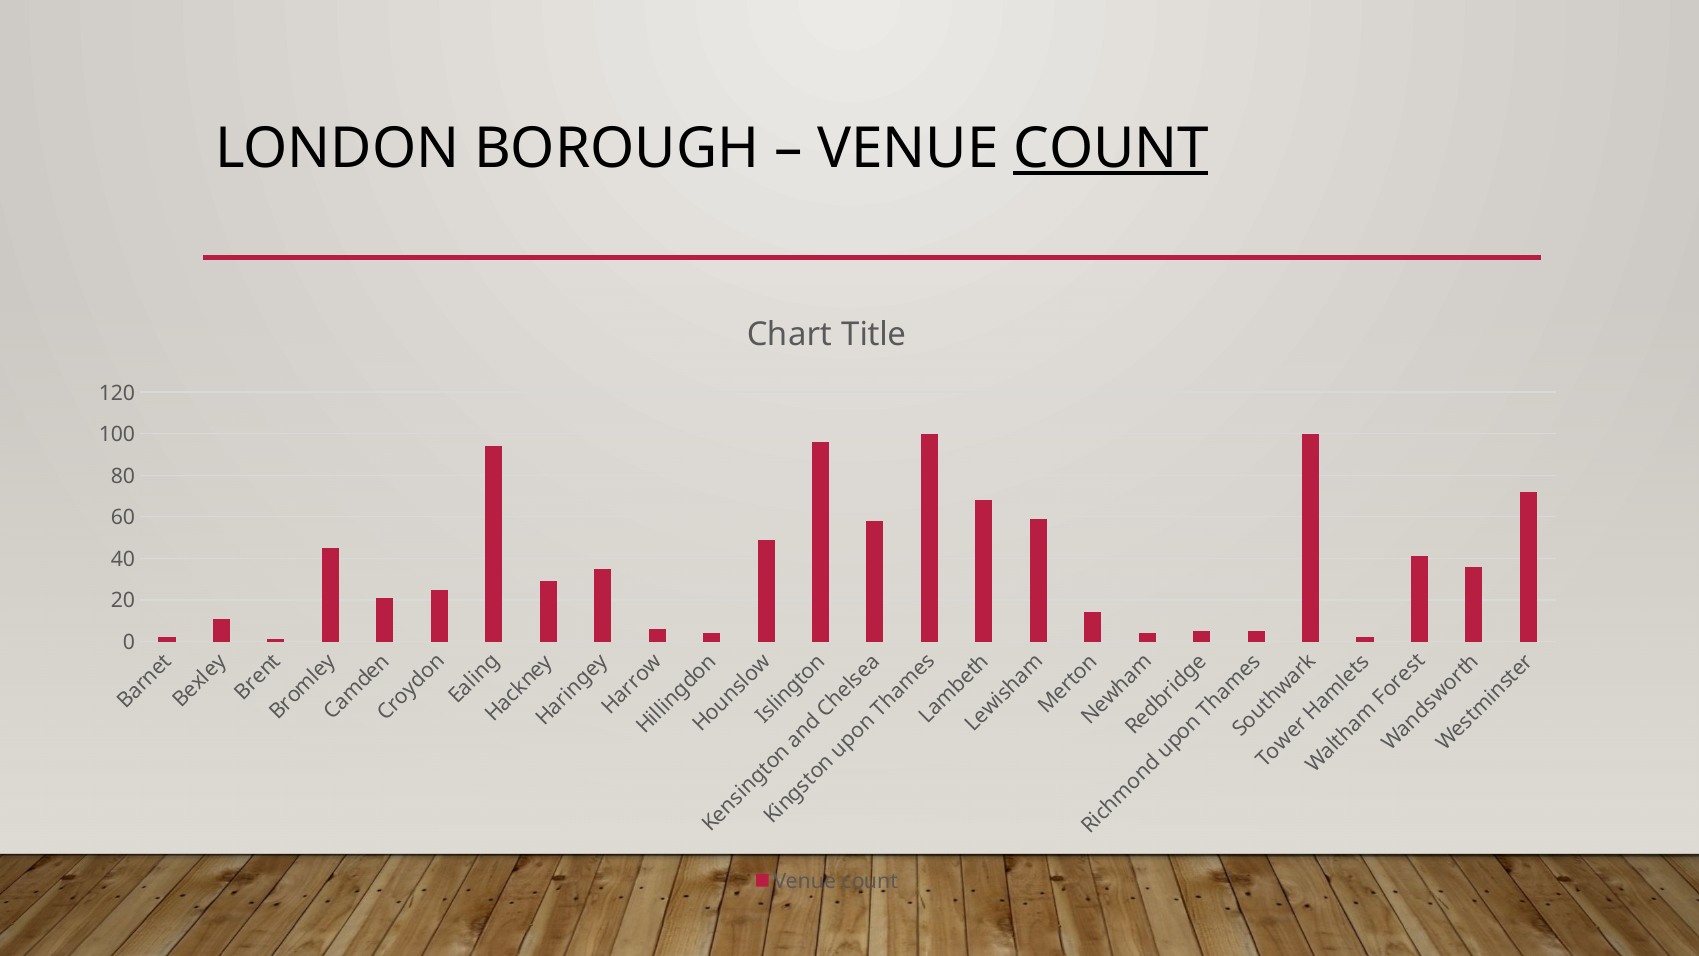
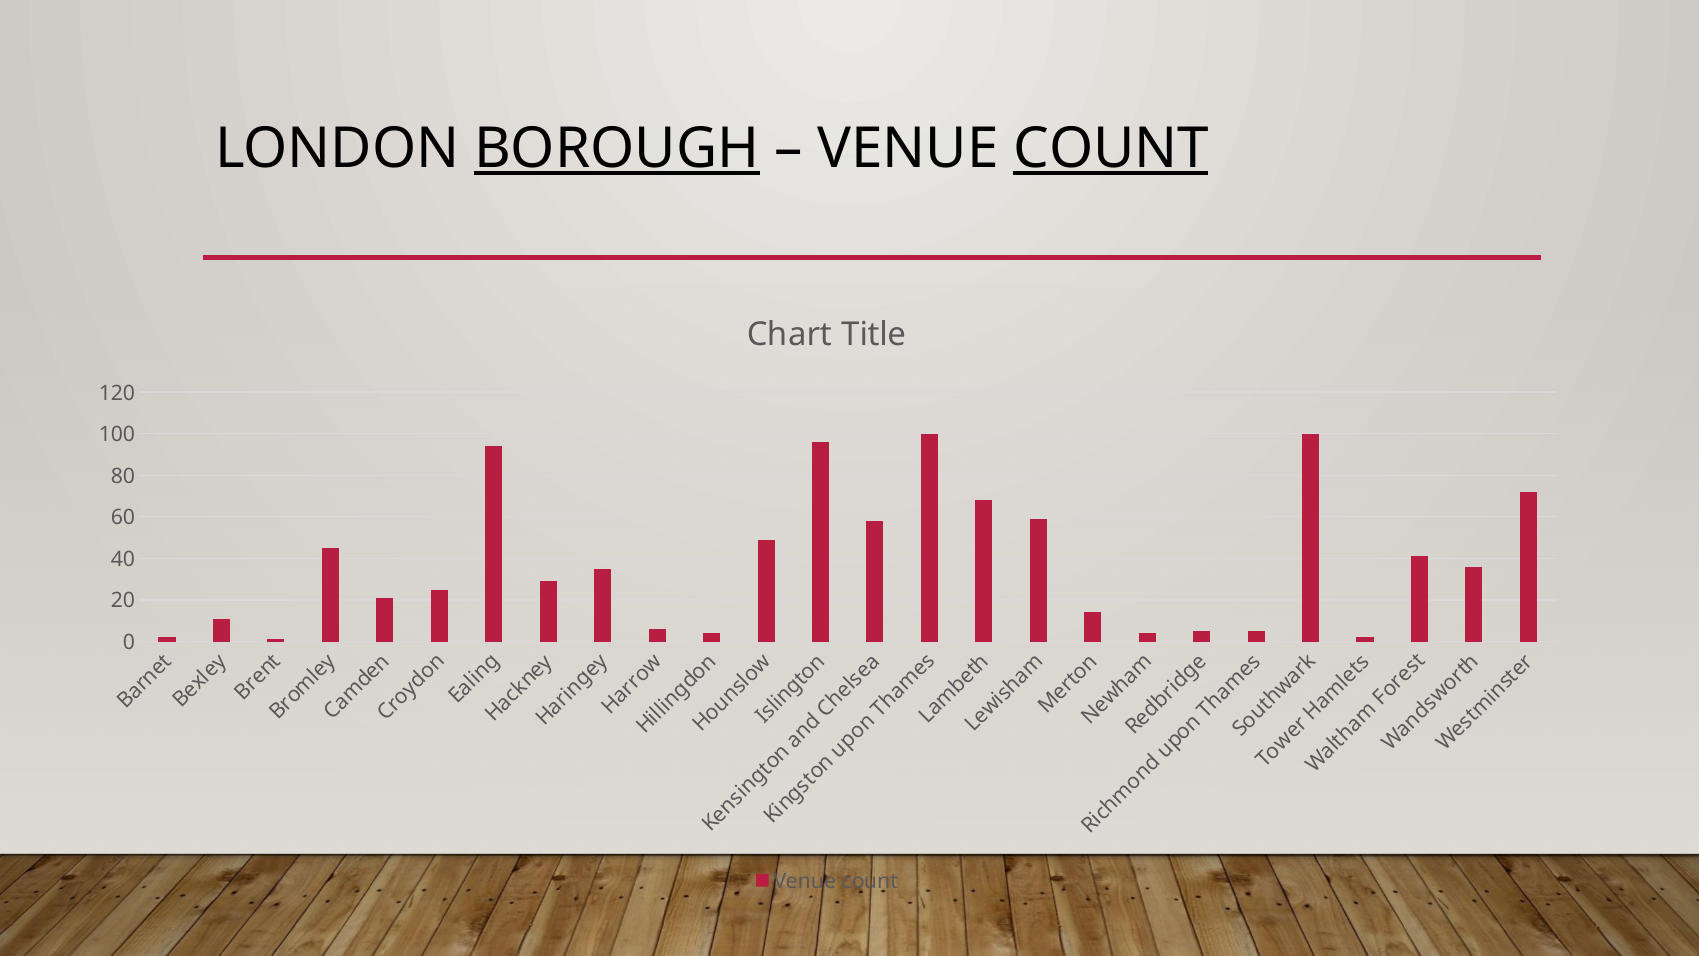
BOROUGH underline: none -> present
